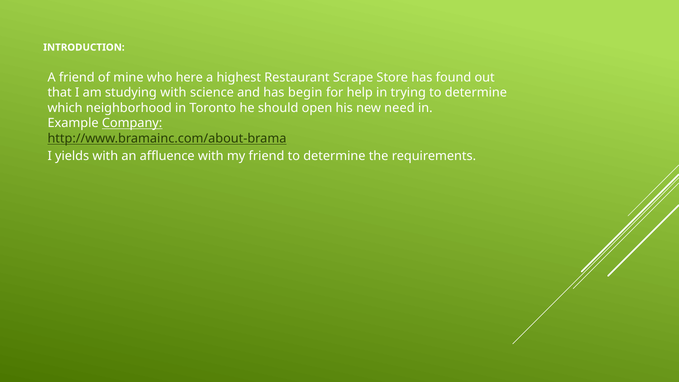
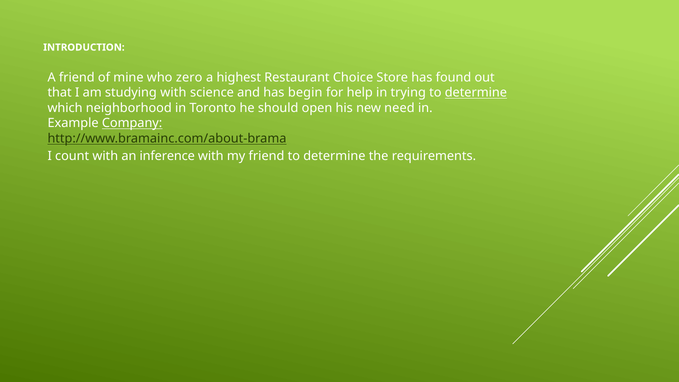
here: here -> zero
Scrape: Scrape -> Choice
determine at (476, 93) underline: none -> present
yields: yields -> count
affluence: affluence -> inference
